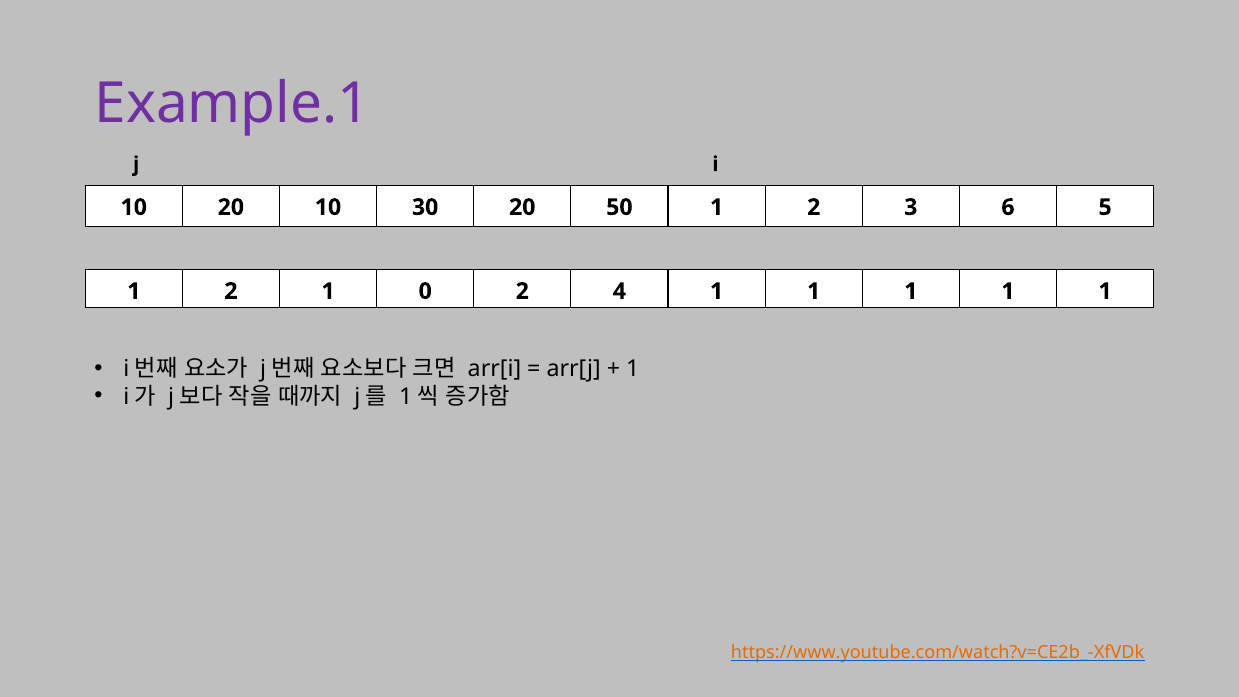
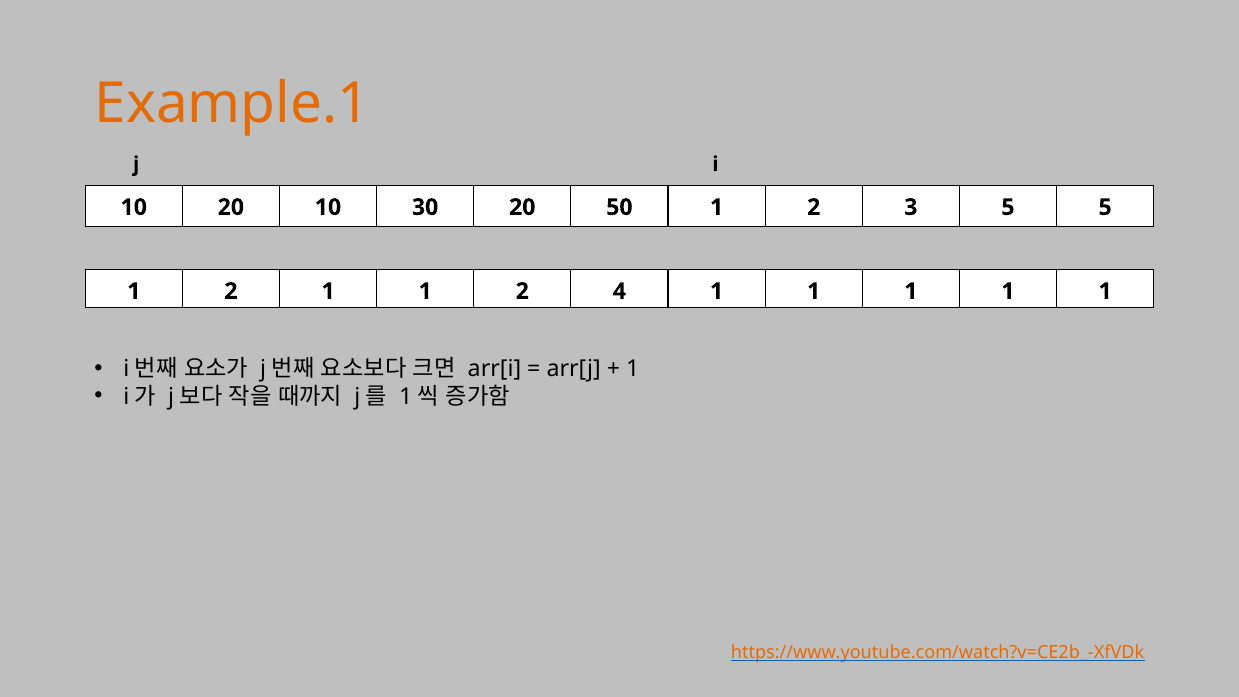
Example.1 colour: purple -> orange
3 6: 6 -> 5
2 1 0: 0 -> 1
